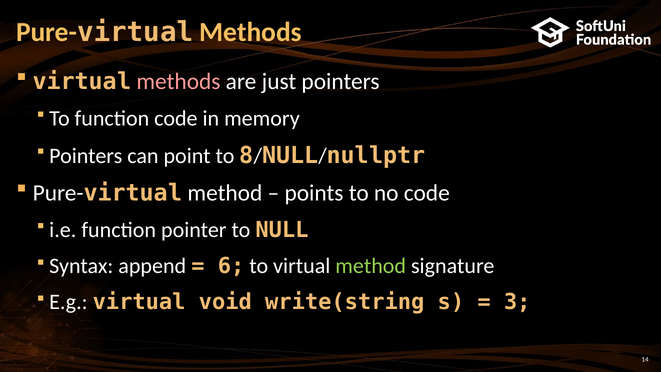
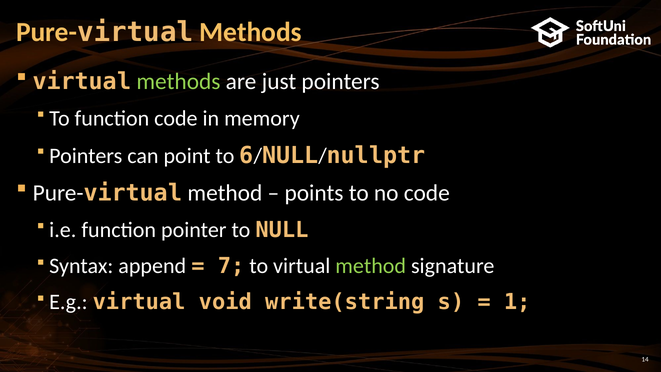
methods at (178, 81) colour: pink -> light green
8: 8 -> 6
6: 6 -> 7
3: 3 -> 1
